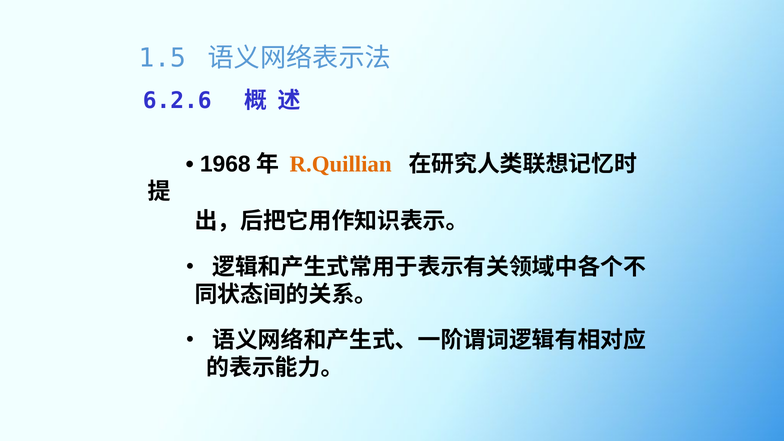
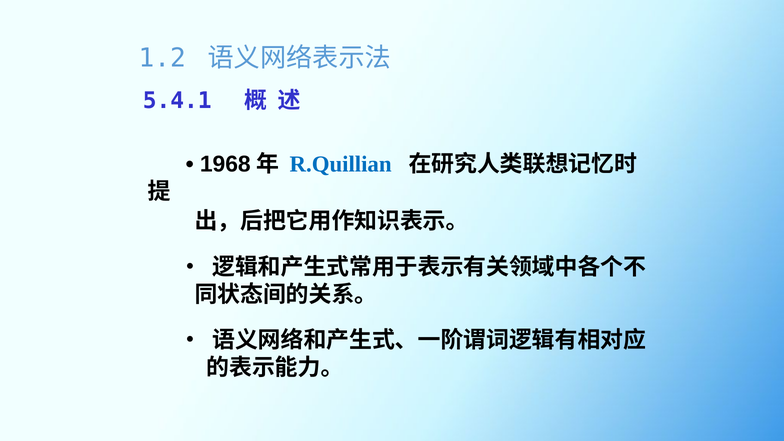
1.5: 1.5 -> 1.2
6.2.6: 6.2.6 -> 5.4.1
R.Quillian colour: orange -> blue
